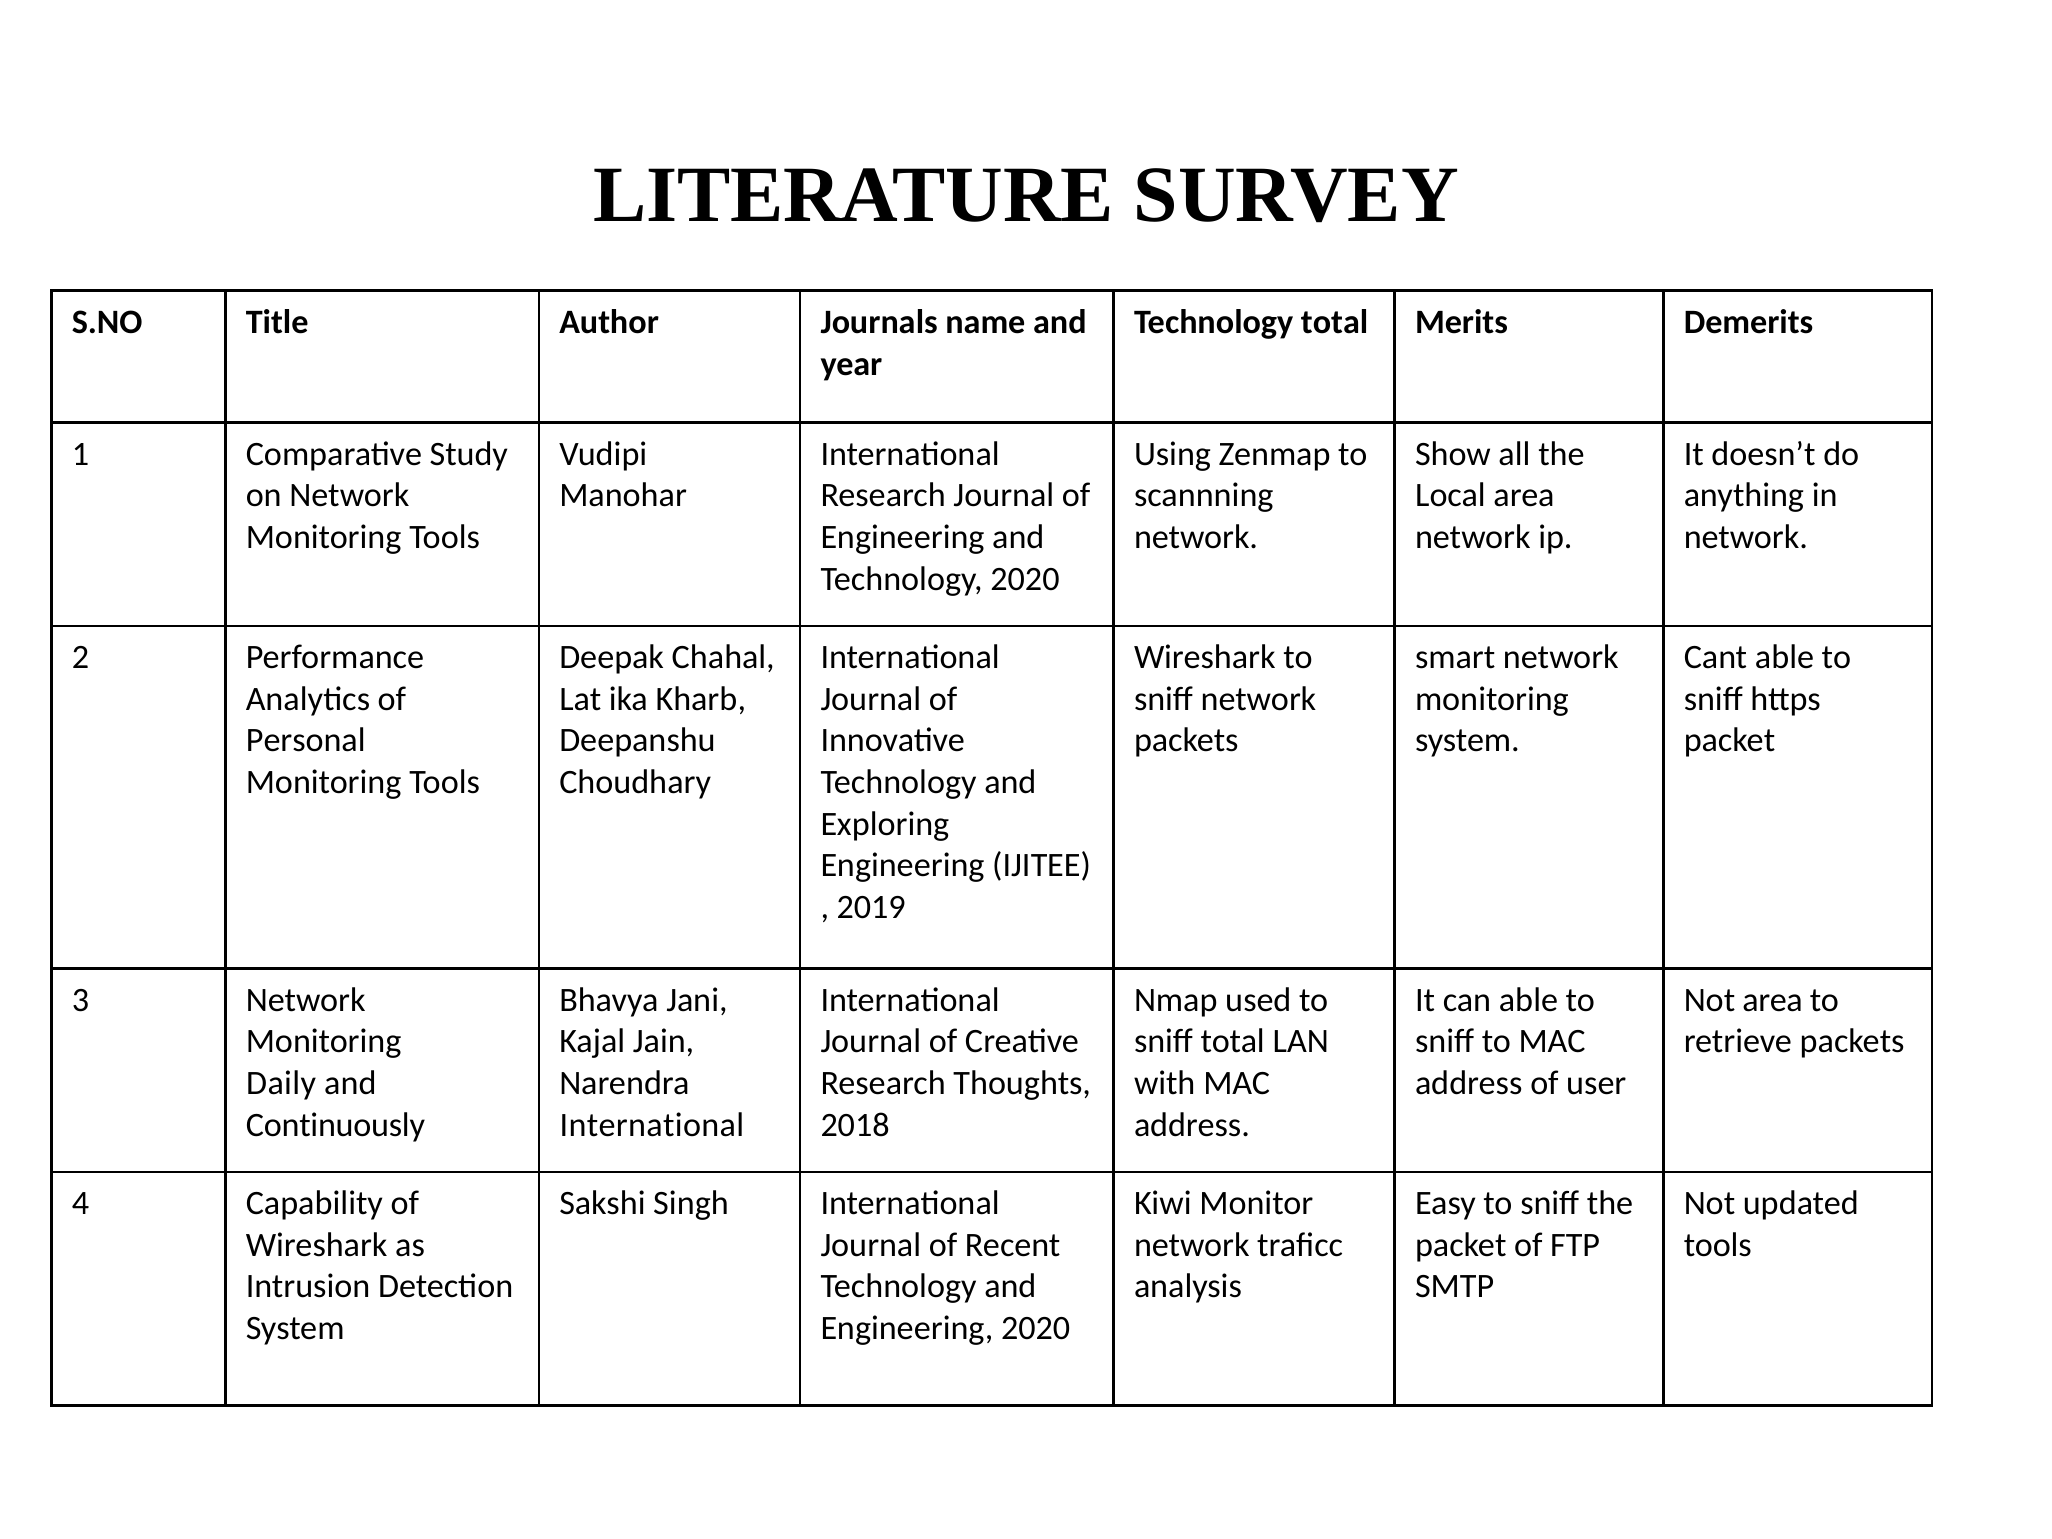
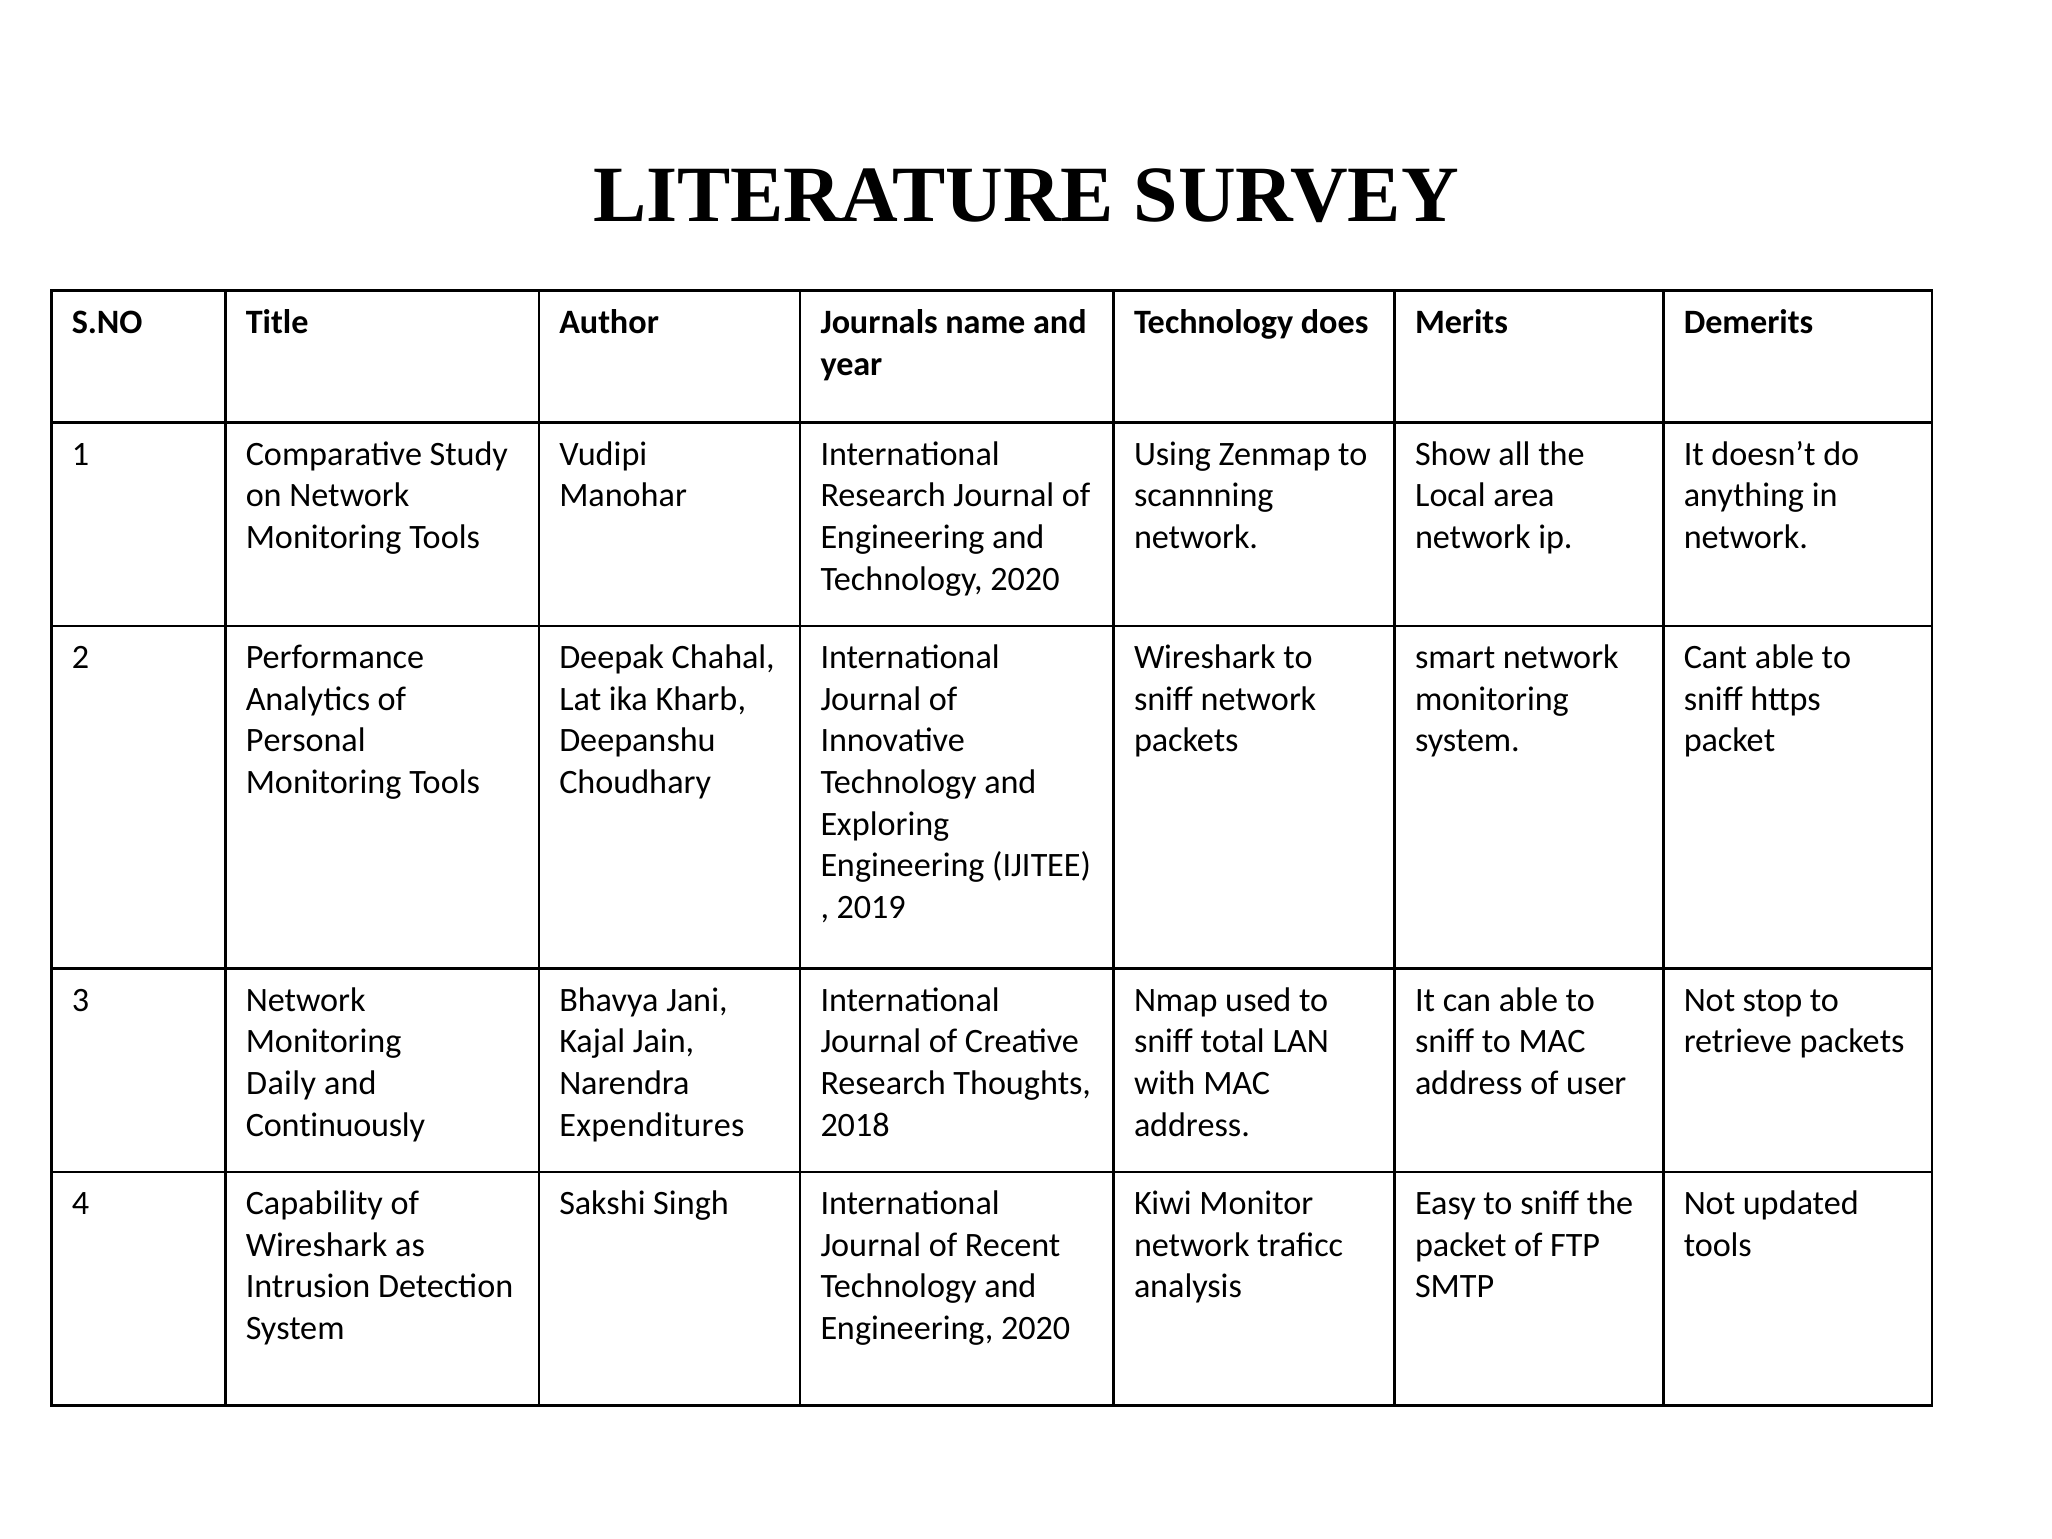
Technology total: total -> does
Not area: area -> stop
International at (652, 1125): International -> Expenditures
